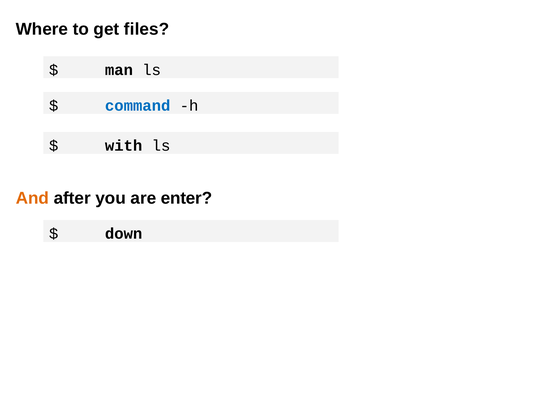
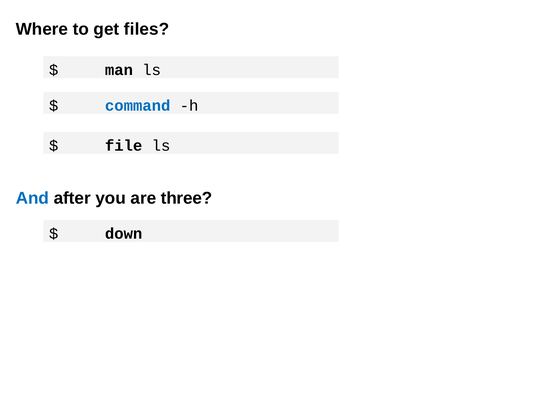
with: with -> file
And colour: orange -> blue
enter: enter -> three
